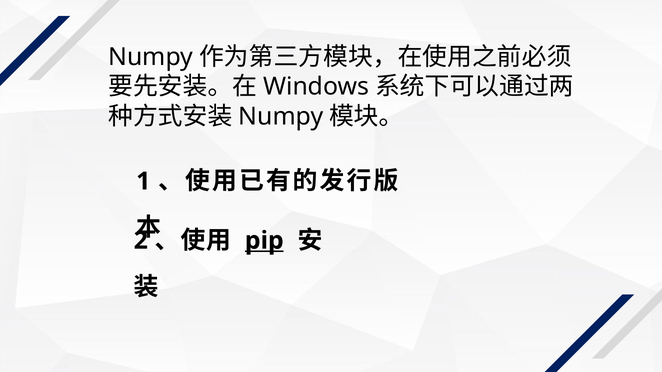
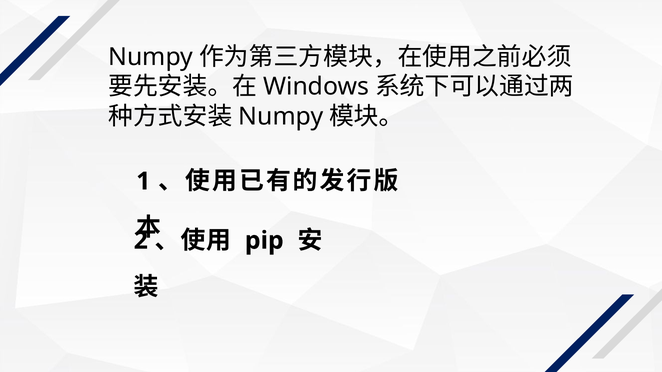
pip underline: present -> none
